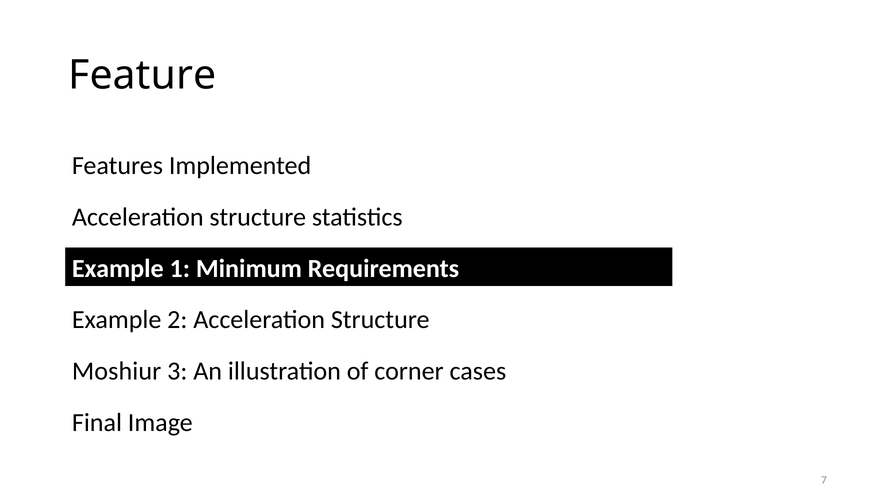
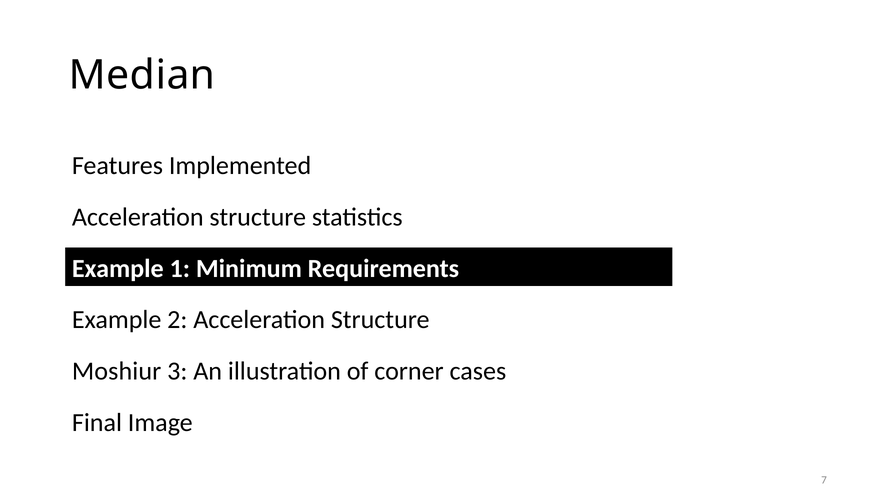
Feature: Feature -> Median
